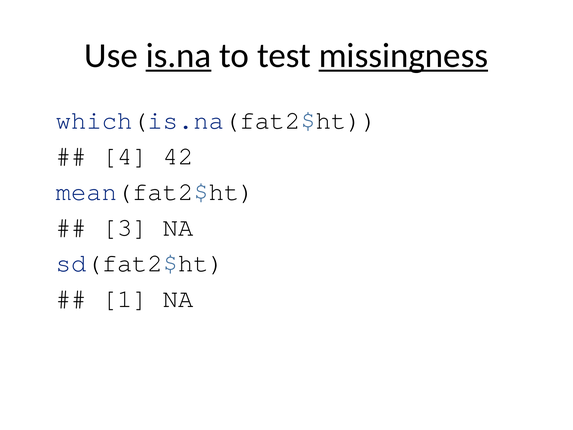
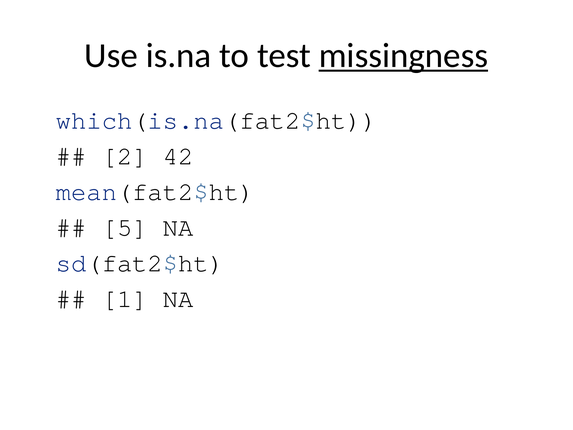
is.na underline: present -> none
4: 4 -> 2
3: 3 -> 5
